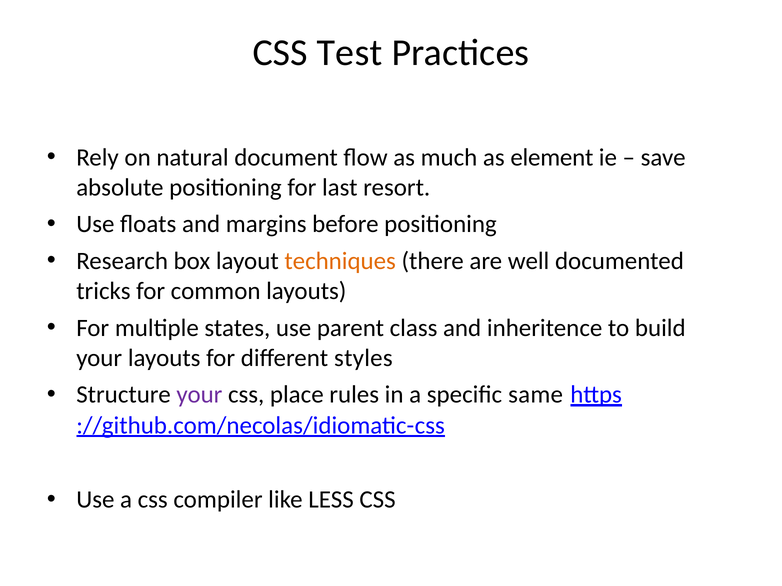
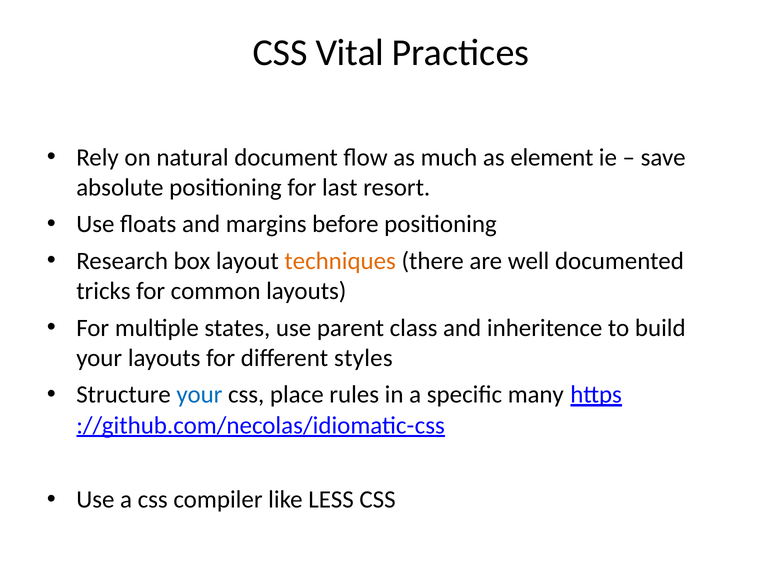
Test: Test -> Vital
your at (199, 395) colour: purple -> blue
same: same -> many
